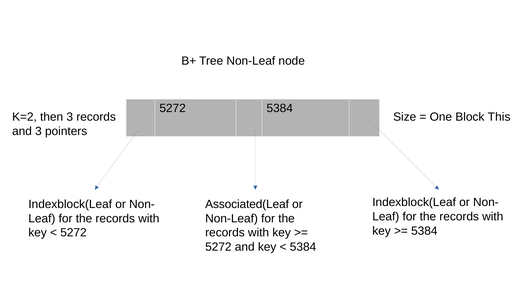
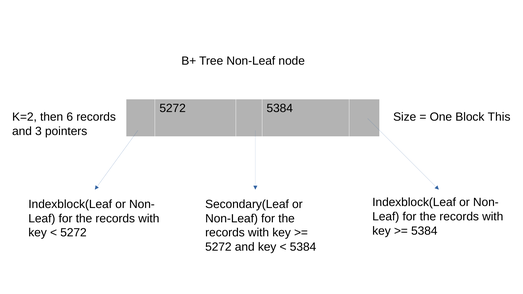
then 3: 3 -> 6
Associated(Leaf: Associated(Leaf -> Secondary(Leaf
